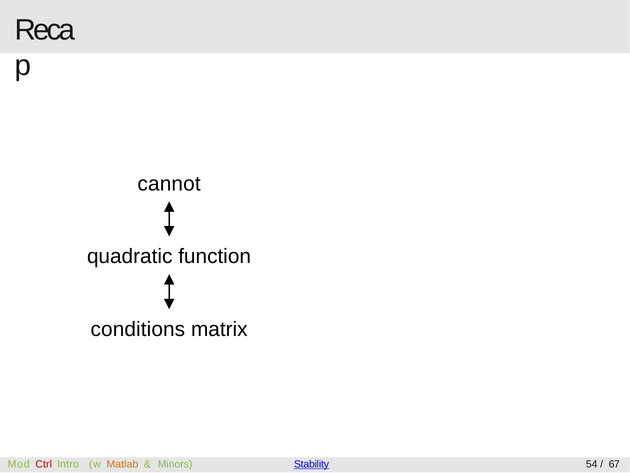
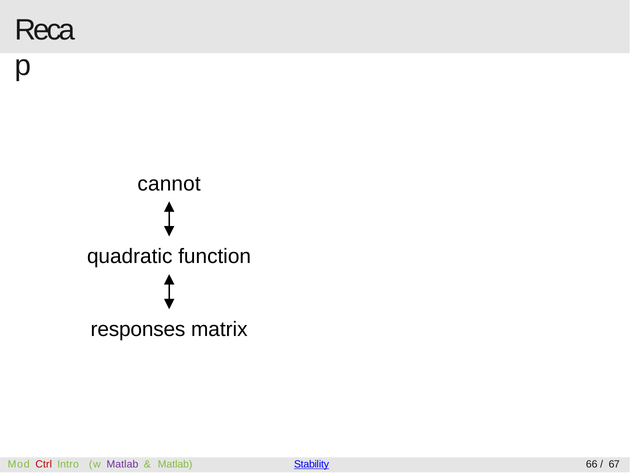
conditions: conditions -> responses
Matlab at (122, 464) colour: orange -> purple
Minors at (175, 464): Minors -> Matlab
54: 54 -> 66
